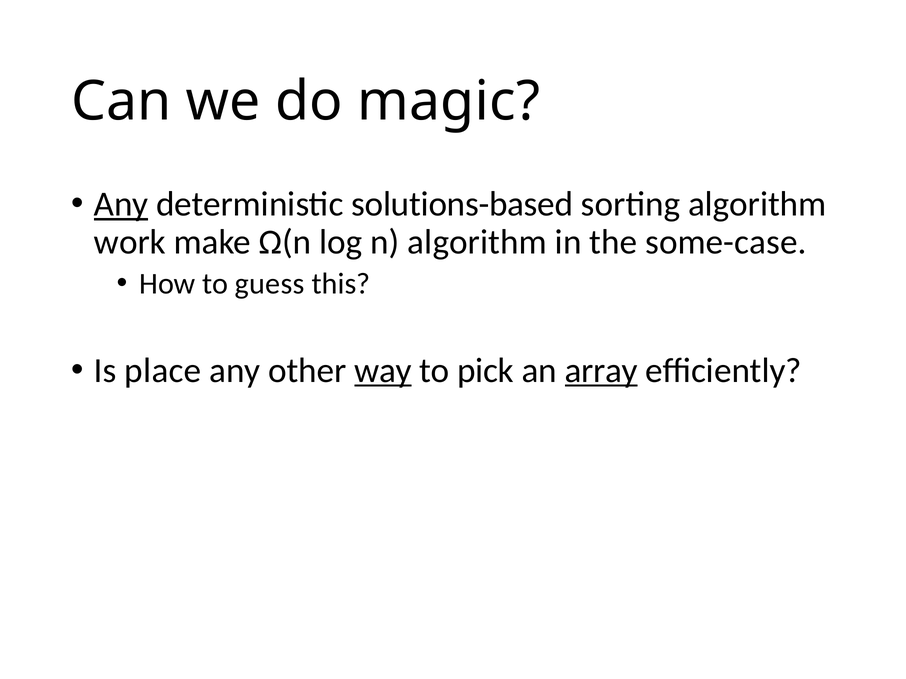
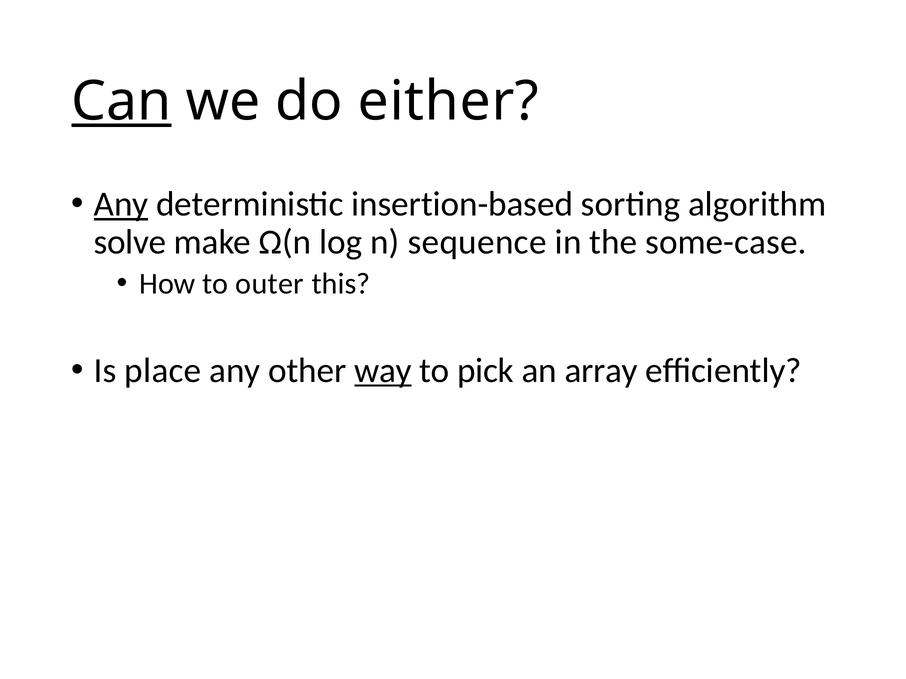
Can underline: none -> present
magic: magic -> either
solutions-based: solutions-based -> insertion-based
work: work -> solve
n algorithm: algorithm -> sequence
guess: guess -> outer
array underline: present -> none
